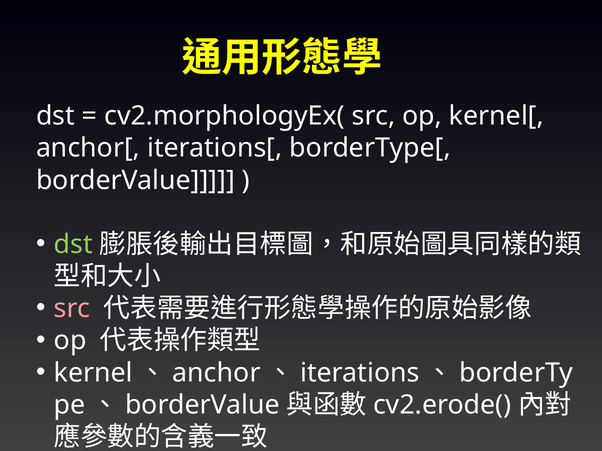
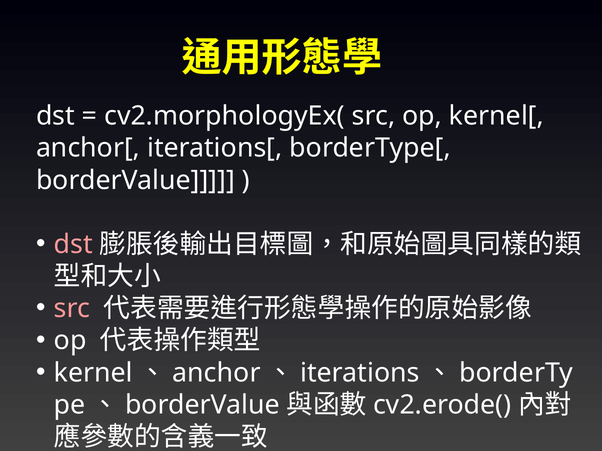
dst at (73, 245) colour: light green -> pink
